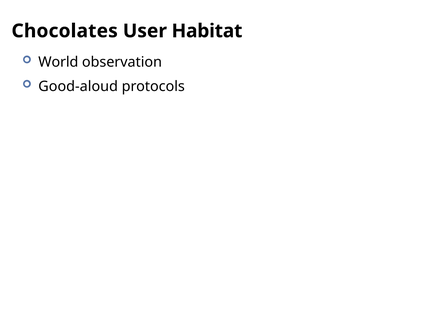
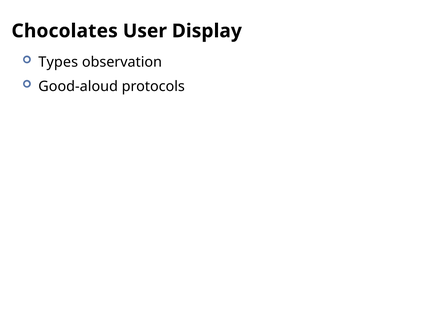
Habitat: Habitat -> Display
World: World -> Types
